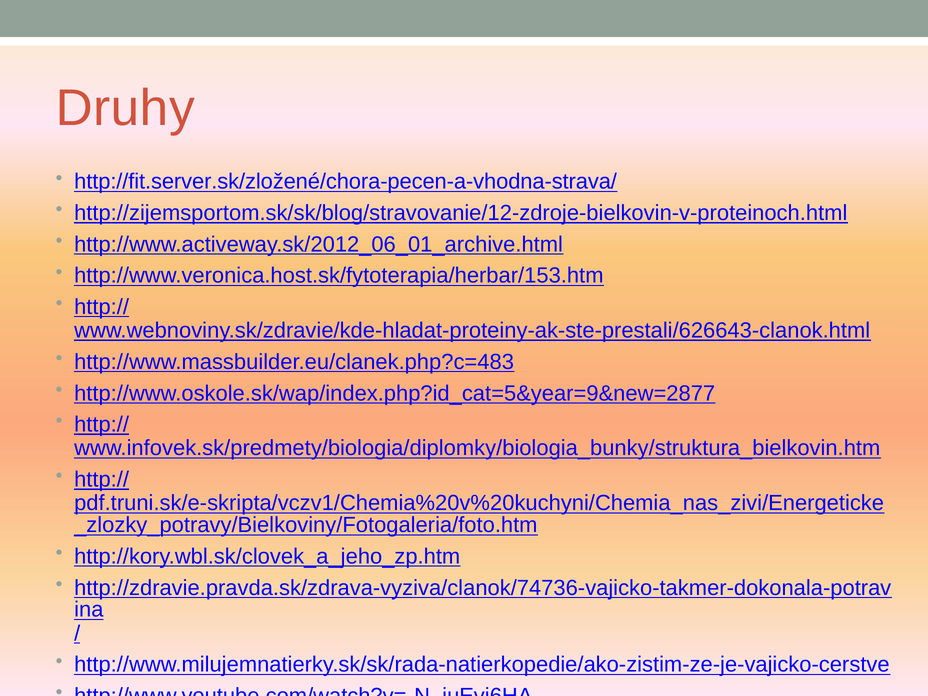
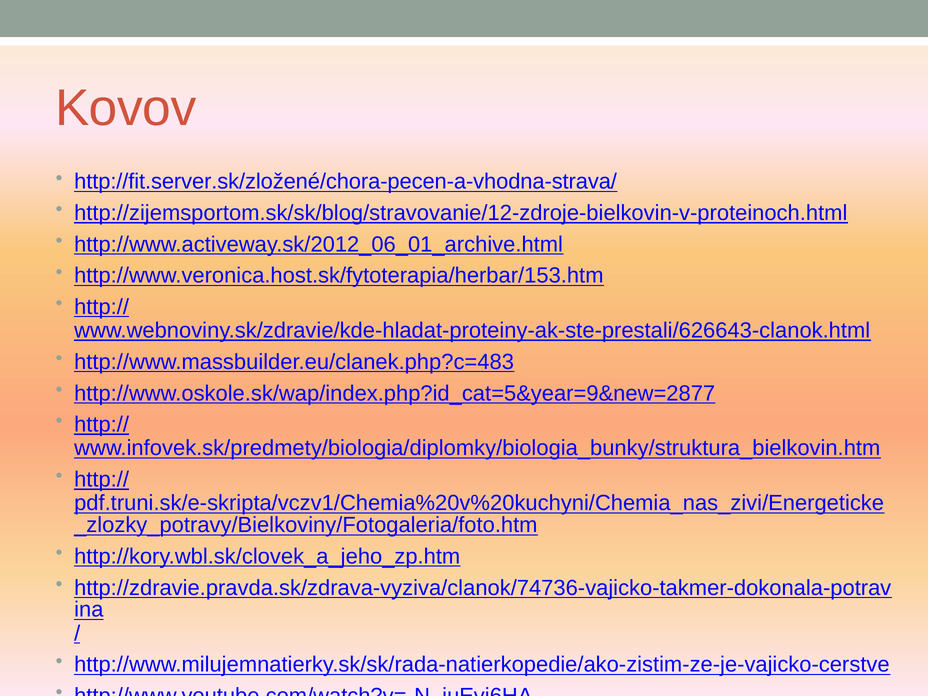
Druhy: Druhy -> Kovov
